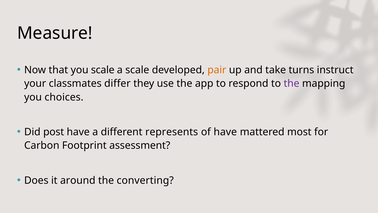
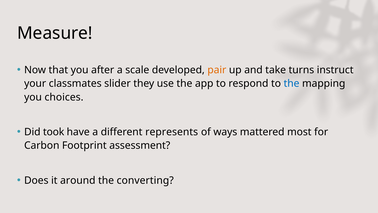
you scale: scale -> after
differ: differ -> slider
the at (292, 83) colour: purple -> blue
post: post -> took
of have: have -> ways
